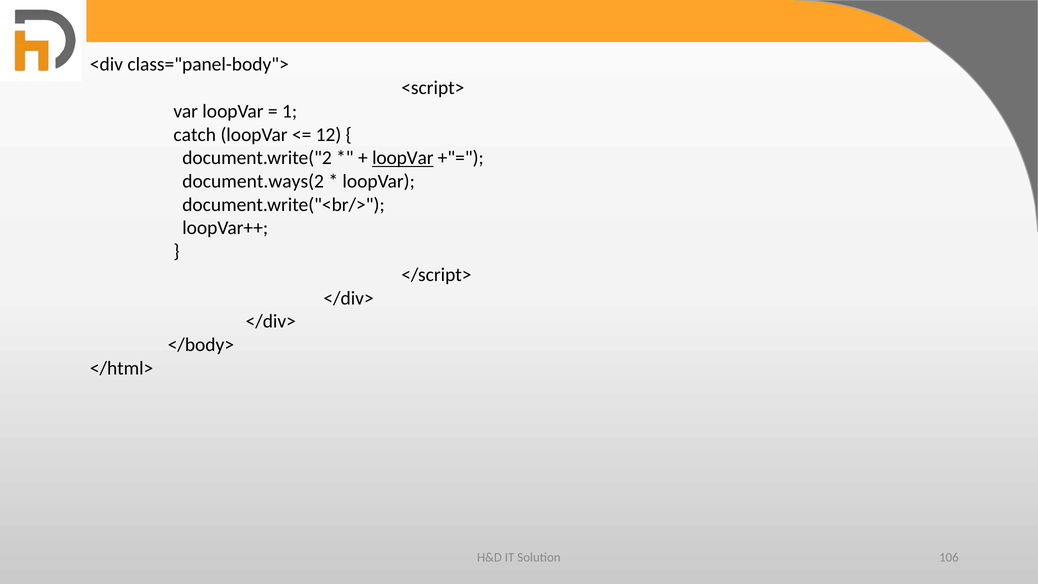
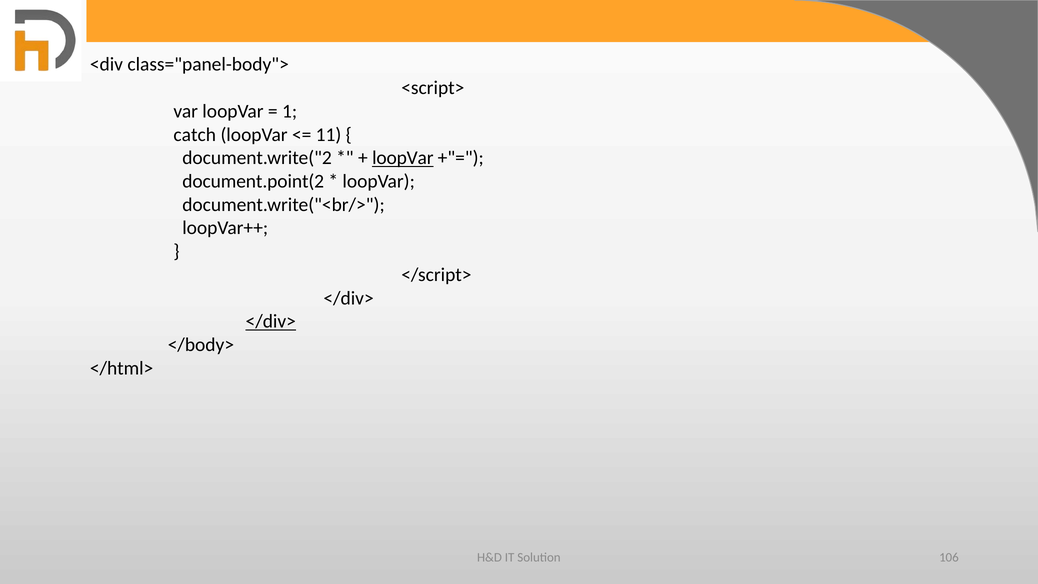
12: 12 -> 11
document.ways(2: document.ways(2 -> document.point(2
</div> at (271, 321) underline: none -> present
